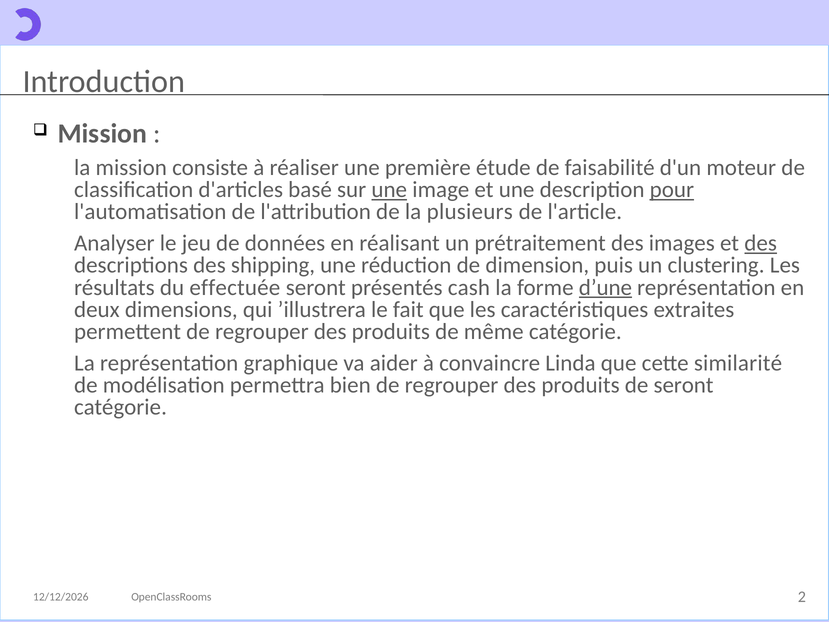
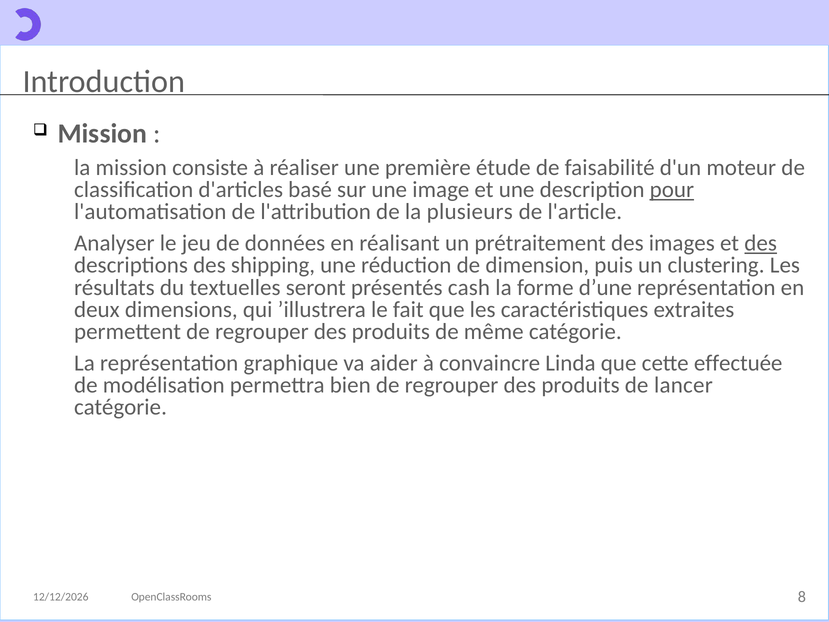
une at (389, 190) underline: present -> none
effectuée: effectuée -> textuelles
d’une underline: present -> none
similarité: similarité -> effectuée
de seront: seront -> lancer
2: 2 -> 8
